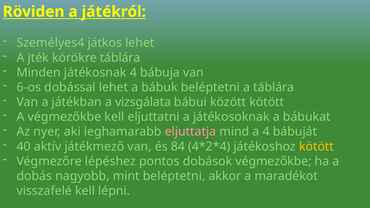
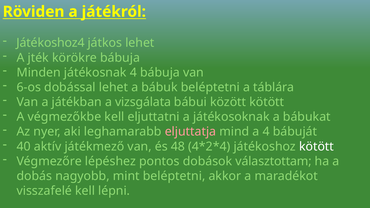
Személyes4: Személyes4 -> Játékoshoz4
körökre táblára: táblára -> bábuja
84: 84 -> 48
kötött at (316, 147) colour: yellow -> white
dobások végmezőkbe: végmezőkbe -> választottam
